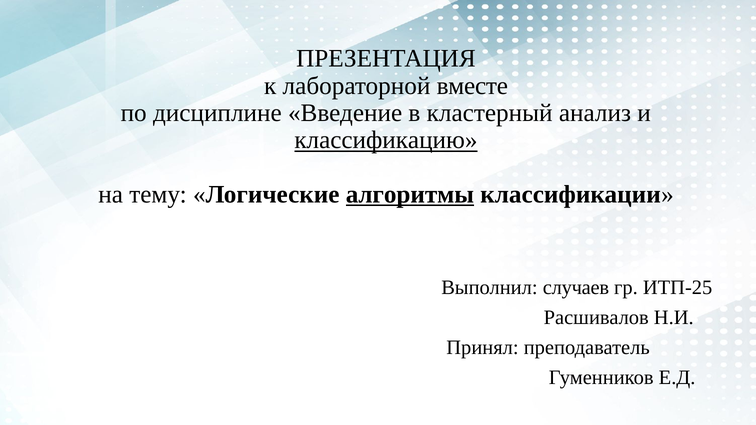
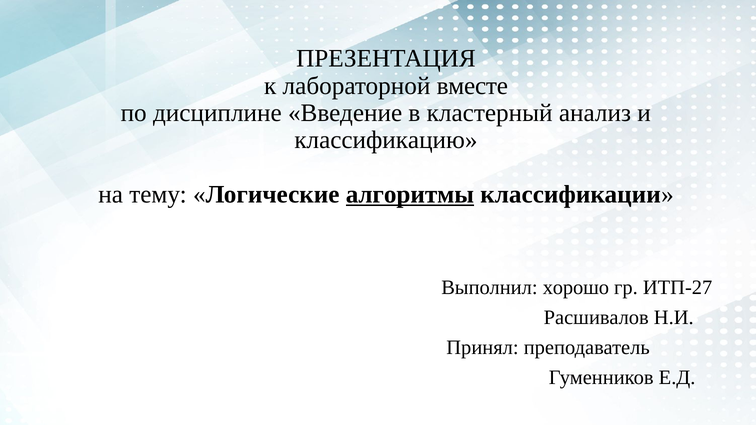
классификацию underline: present -> none
случаев: случаев -> хорошо
ИТП-25: ИТП-25 -> ИТП-27
